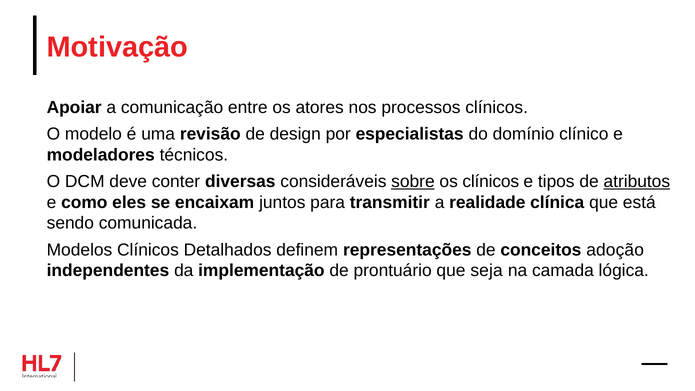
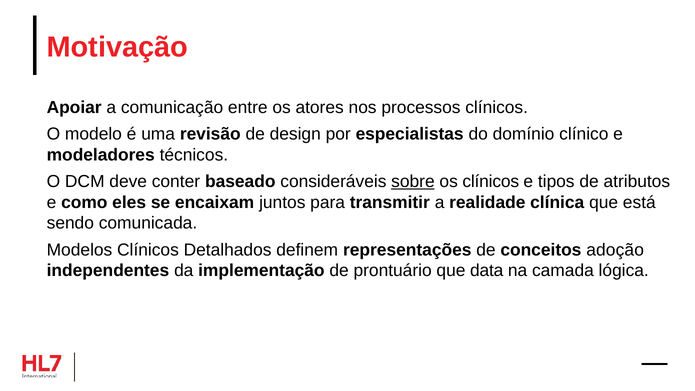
diversas: diversas -> baseado
atributos underline: present -> none
seja: seja -> data
